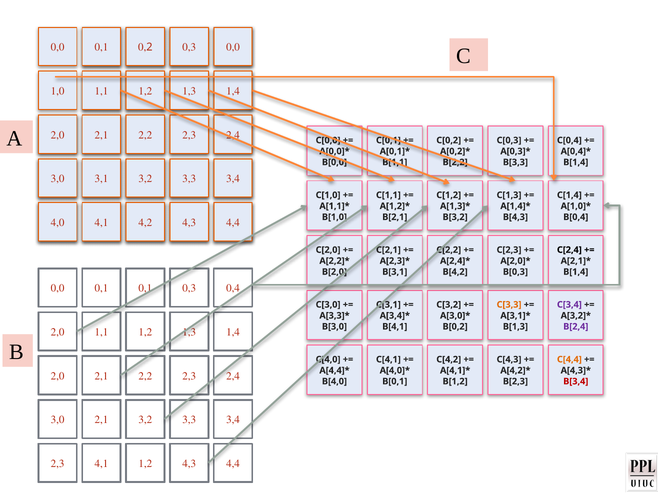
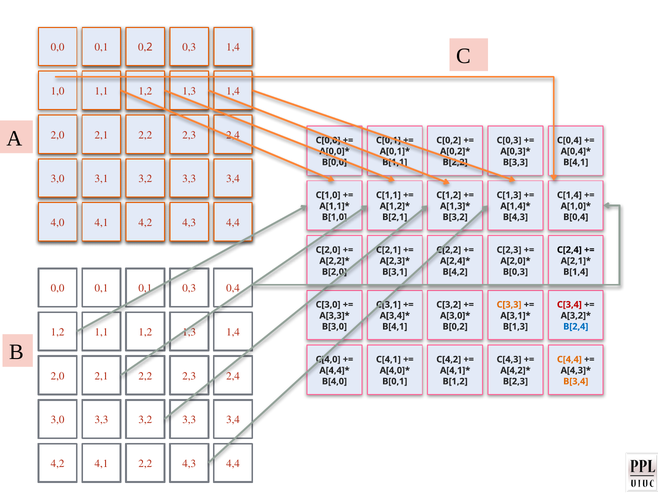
0,3 0,0: 0,0 -> 1,4
B[1,4 at (576, 162): B[1,4 -> B[4,1
C[3,4 colour: purple -> red
B[2,4 colour: purple -> blue
2,0 at (58, 332): 2,0 -> 1,2
B[3,4 colour: red -> orange
2,1 at (101, 420): 2,1 -> 3,3
2,3 at (58, 464): 2,3 -> 4,2
4,1 1,2: 1,2 -> 2,2
